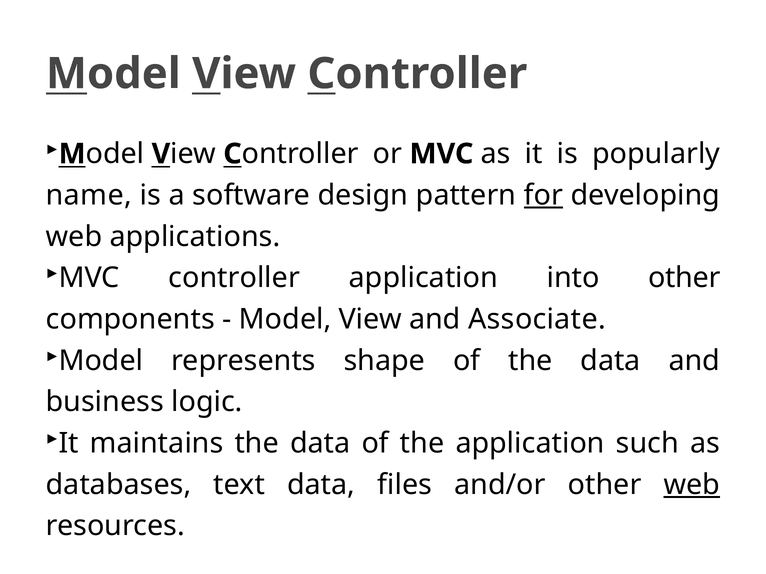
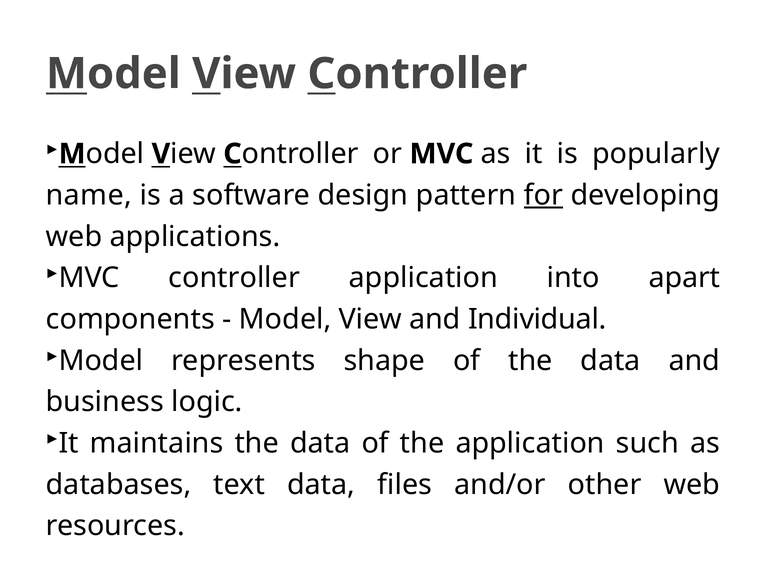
into other: other -> apart
Associate: Associate -> Individual
web at (692, 485) underline: present -> none
